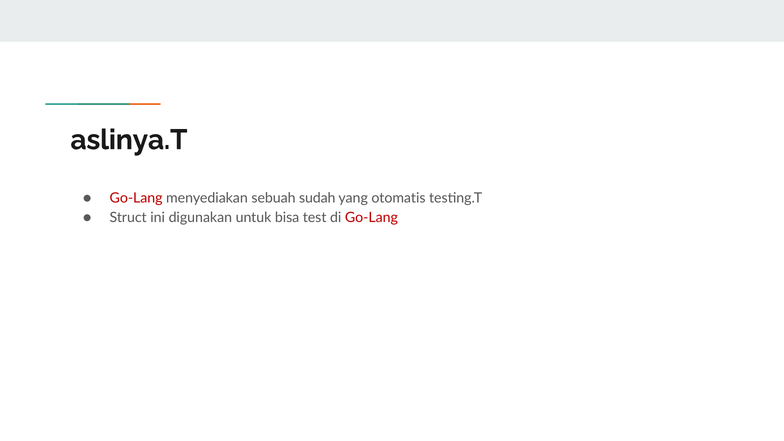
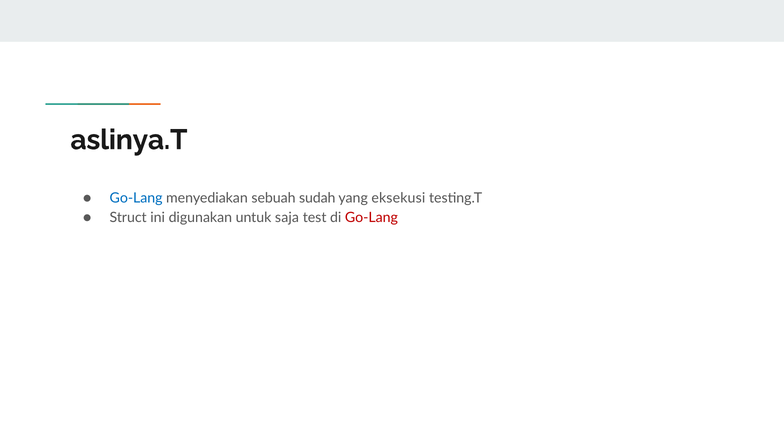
Go-Lang at (136, 198) colour: red -> blue
otomatis: otomatis -> eksekusi
bisa: bisa -> saja
